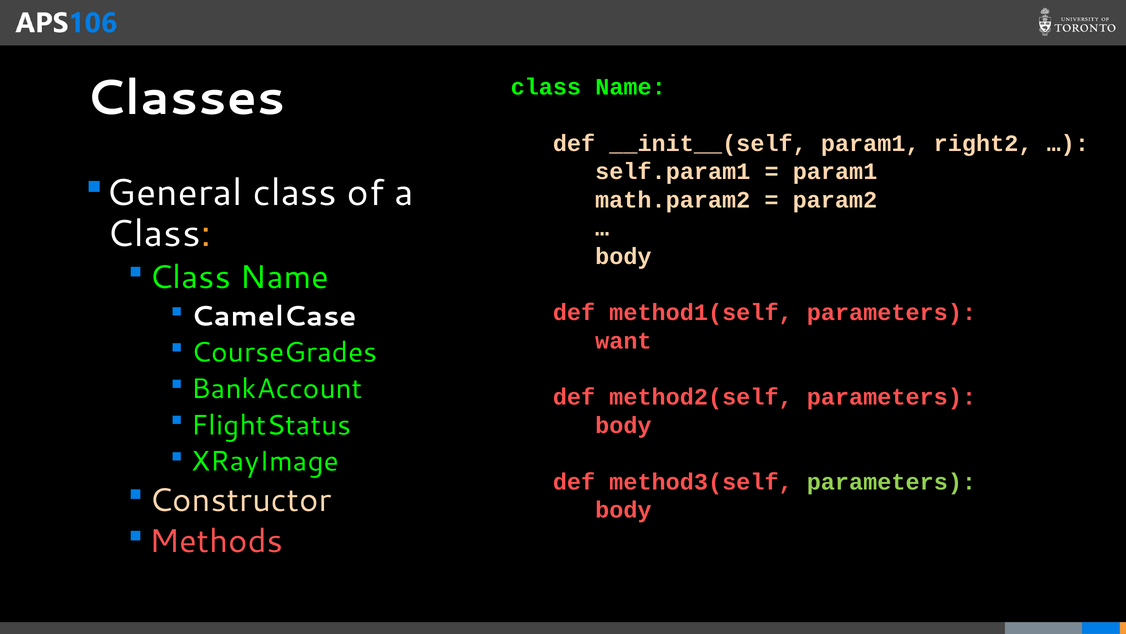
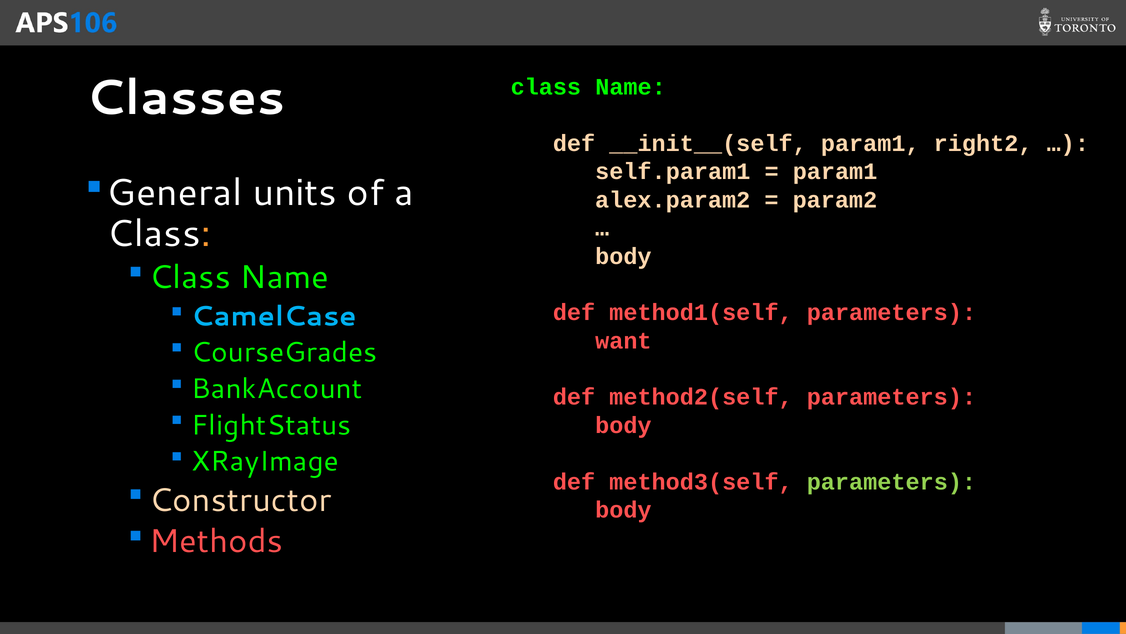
General class: class -> units
math.param2: math.param2 -> alex.param2
CamelCase colour: white -> light blue
